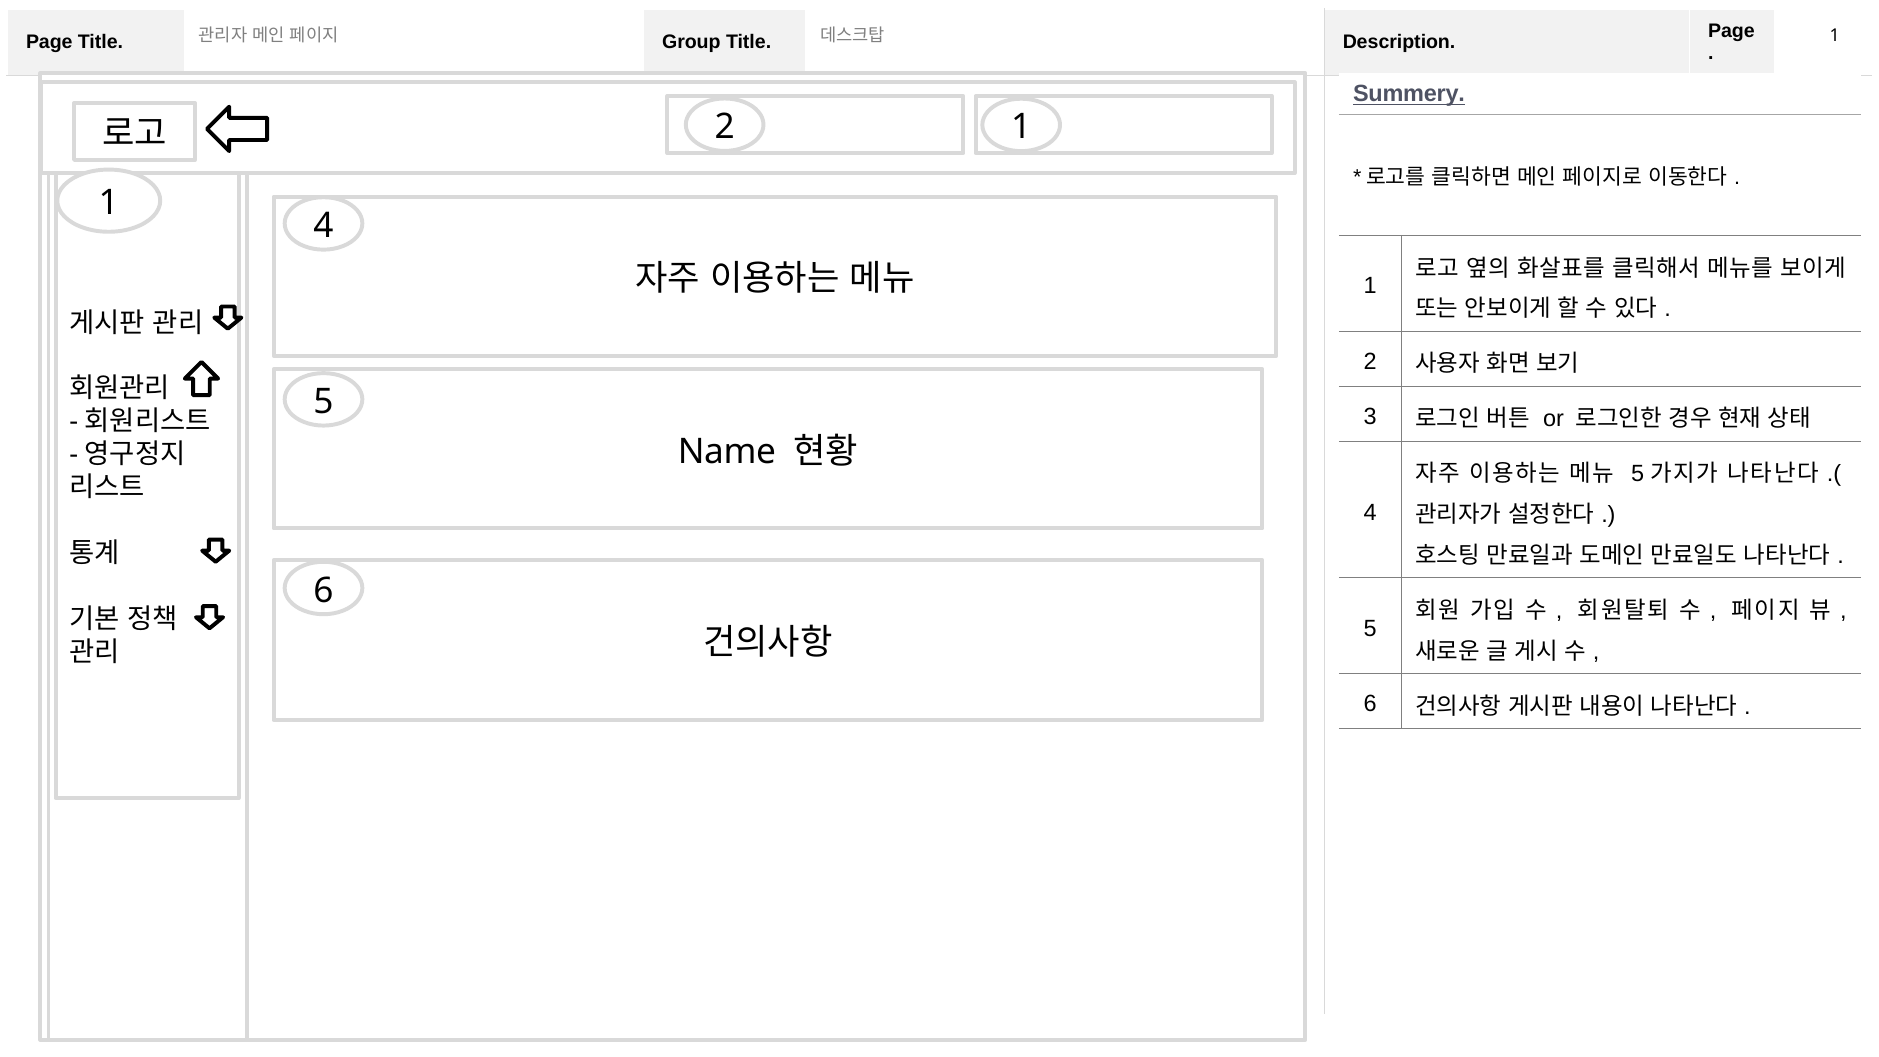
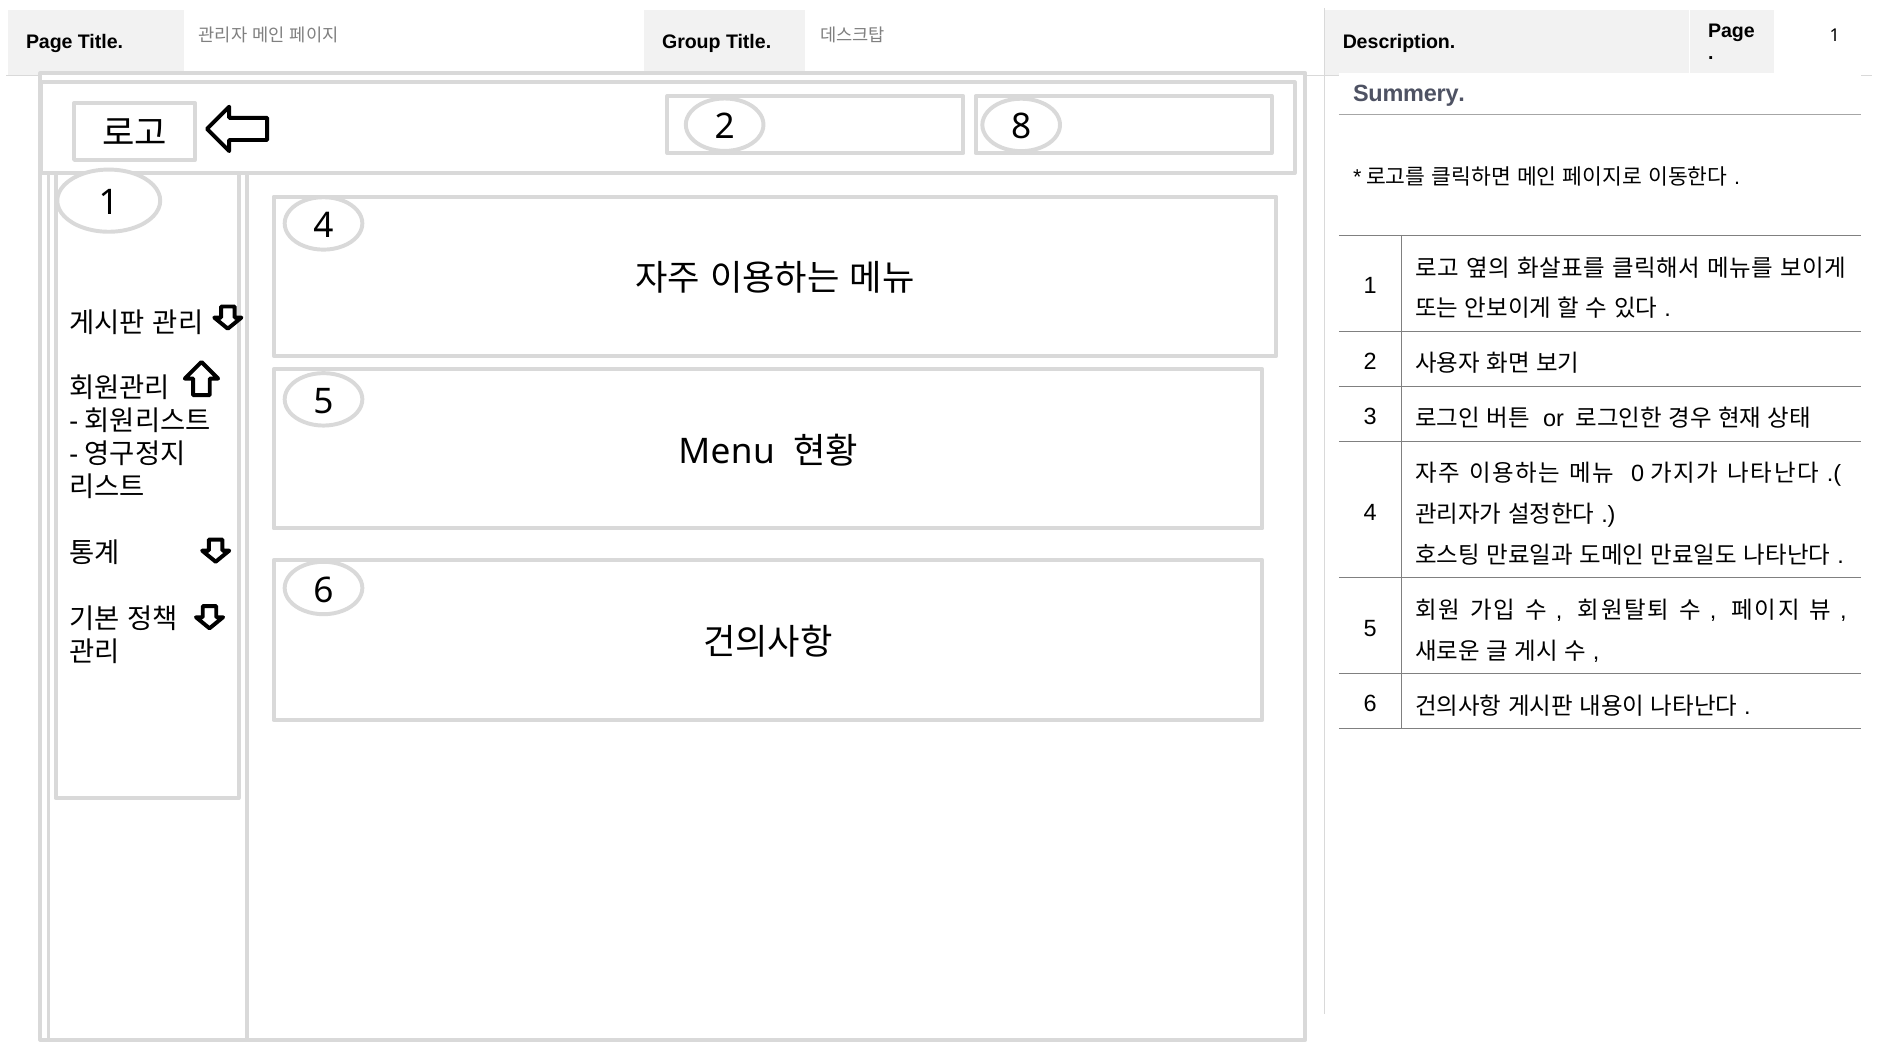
Summery underline: present -> none
1 at (1021, 127): 1 -> 8
Name: Name -> Menu
5 at (1638, 474): 5 -> 0
